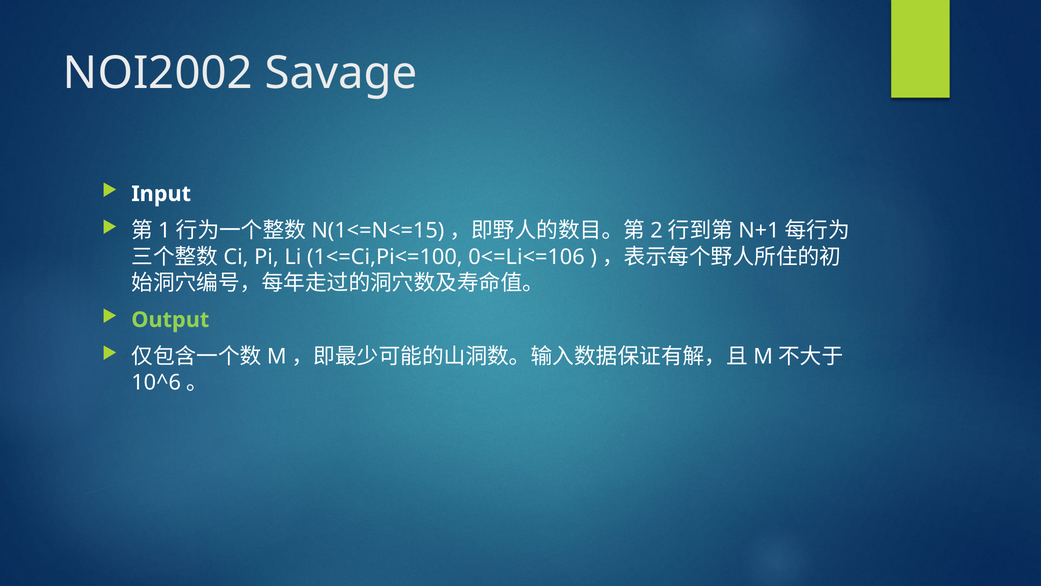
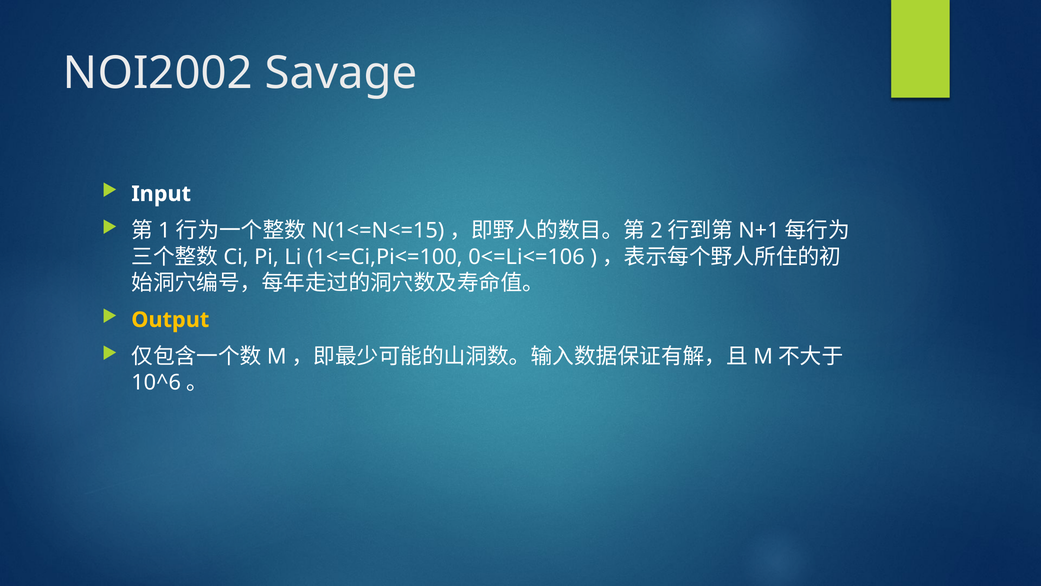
Output colour: light green -> yellow
